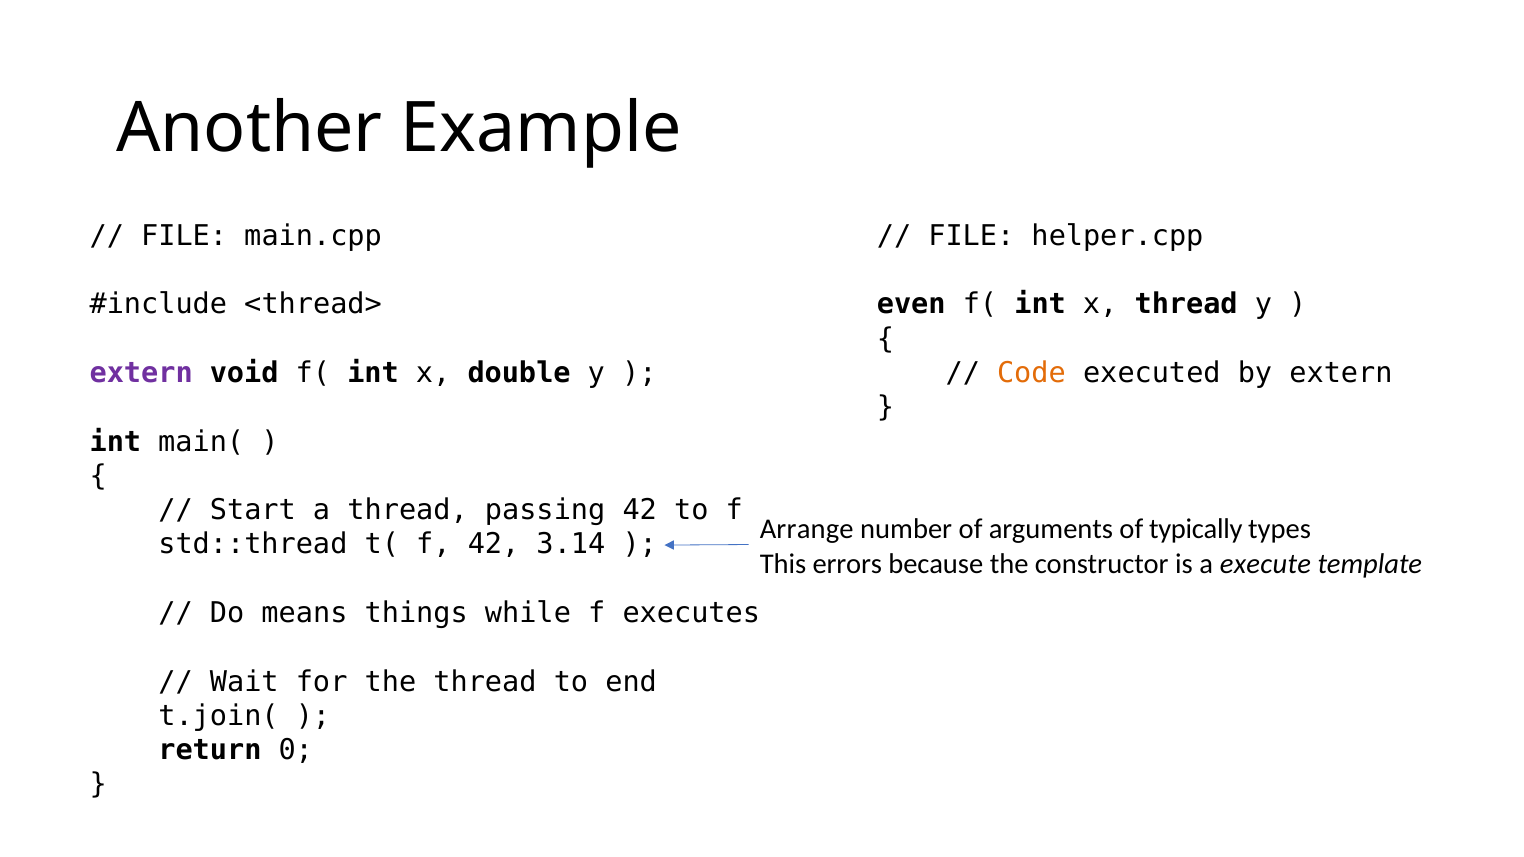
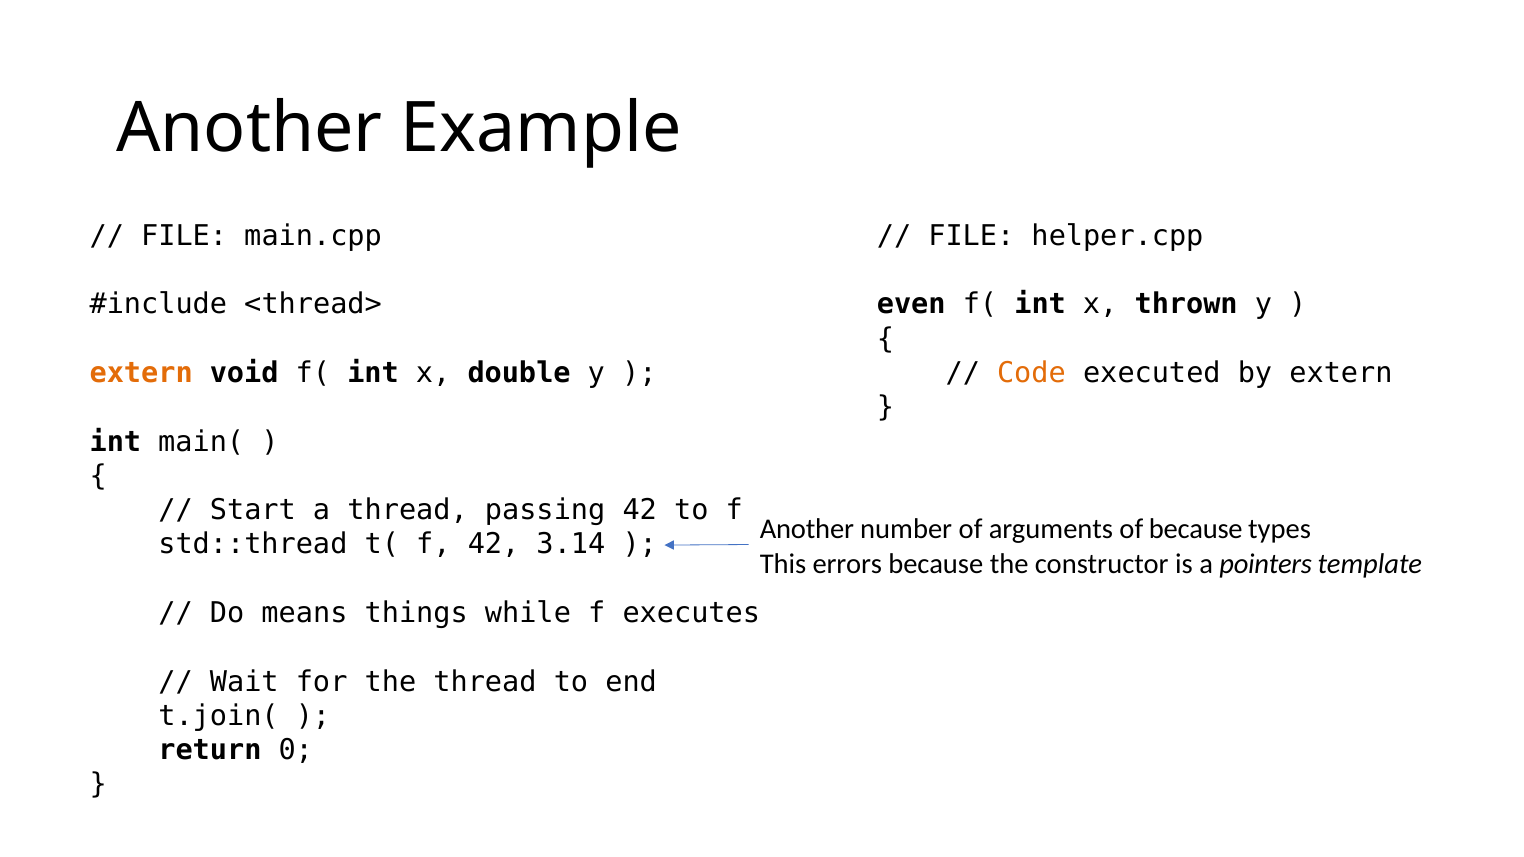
x thread: thread -> thrown
extern at (141, 373) colour: purple -> orange
Arrange at (807, 530): Arrange -> Another
of typically: typically -> because
execute: execute -> pointers
